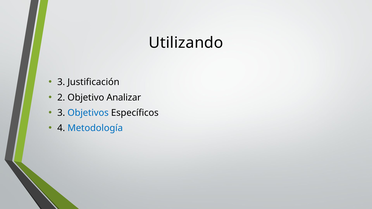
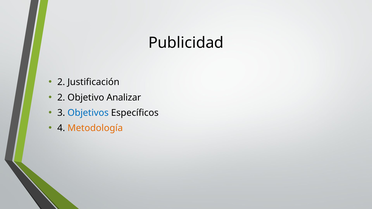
Utilizando: Utilizando -> Publicidad
3 at (61, 82): 3 -> 2
Metodología colour: blue -> orange
